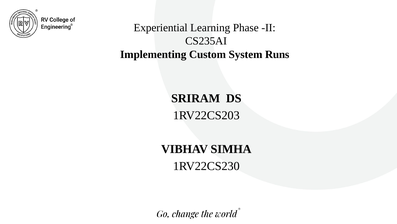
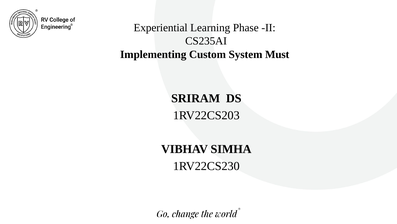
Runs: Runs -> Must
